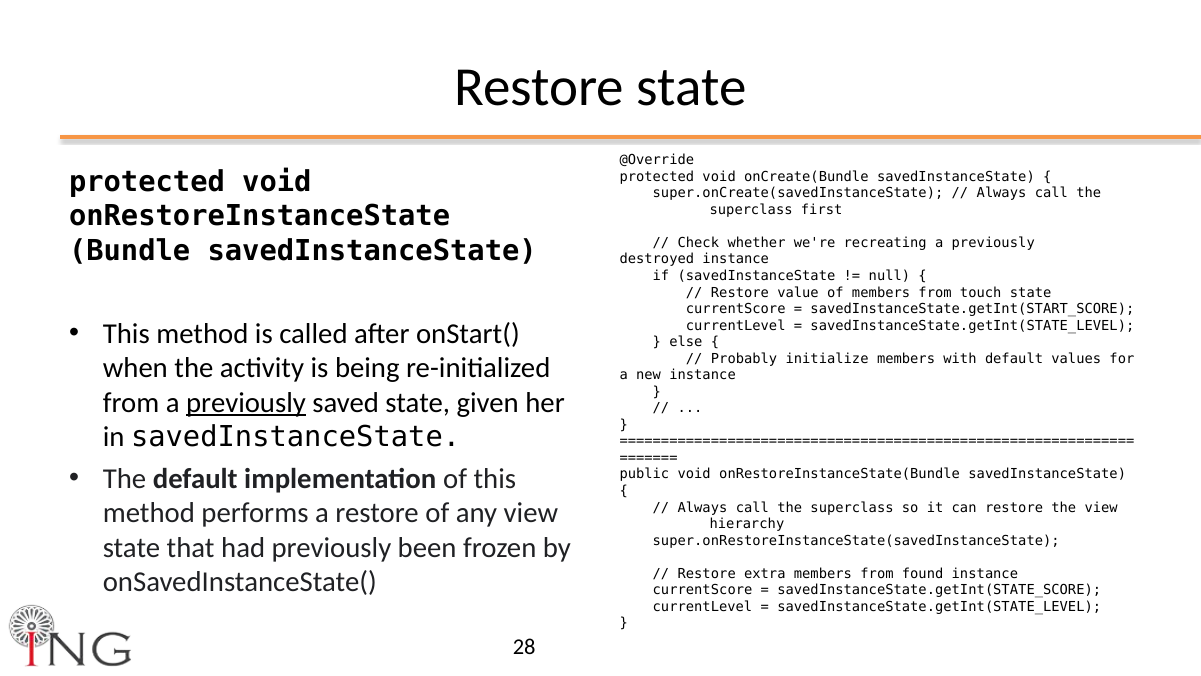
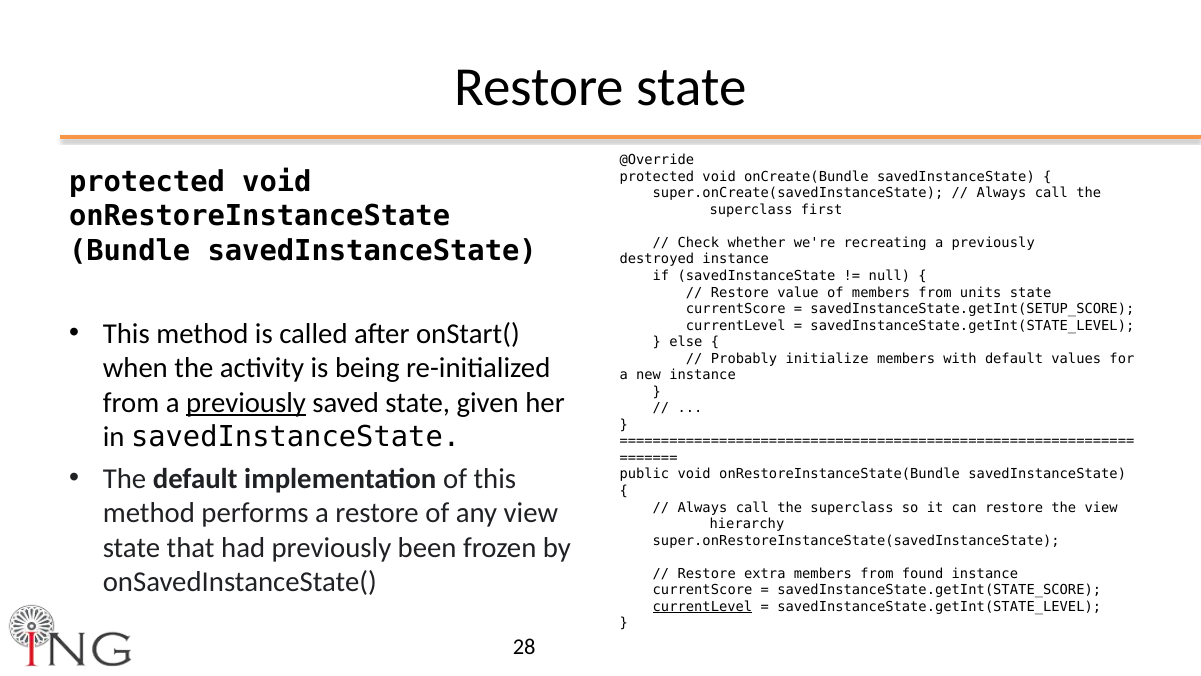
touch: touch -> units
savedInstanceState.getInt(START_SCORE: savedInstanceState.getInt(START_SCORE -> savedInstanceState.getInt(SETUP_SCORE
currentLevel at (702, 606) underline: none -> present
